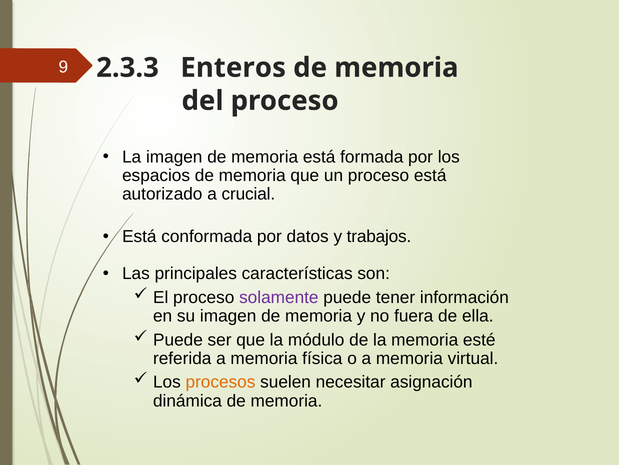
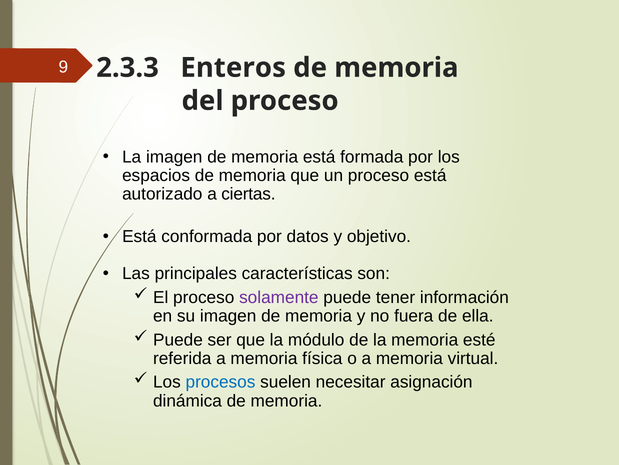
crucial: crucial -> ciertas
trabajos: trabajos -> objetivo
procesos colour: orange -> blue
